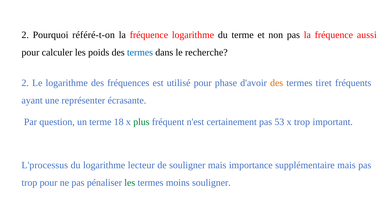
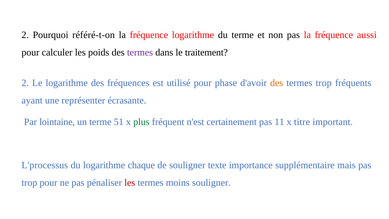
termes at (140, 52) colour: blue -> purple
recherche: recherche -> traitement
termes tiret: tiret -> trop
question: question -> lointaine
18: 18 -> 51
53: 53 -> 11
x trop: trop -> titre
lecteur: lecteur -> chaque
souligner mais: mais -> texte
les at (130, 182) colour: green -> red
